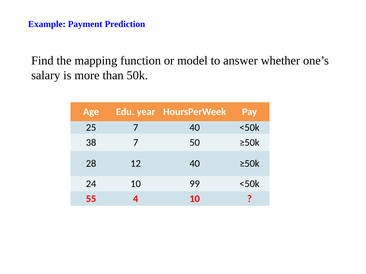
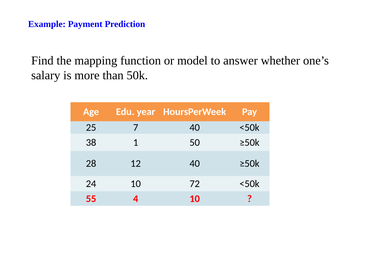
38 7: 7 -> 1
99: 99 -> 72
